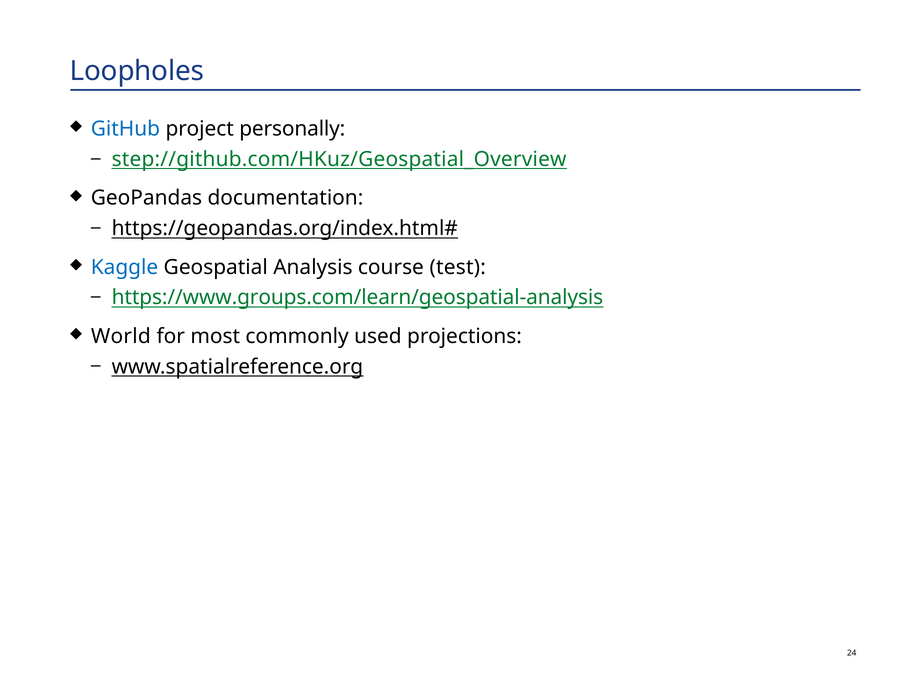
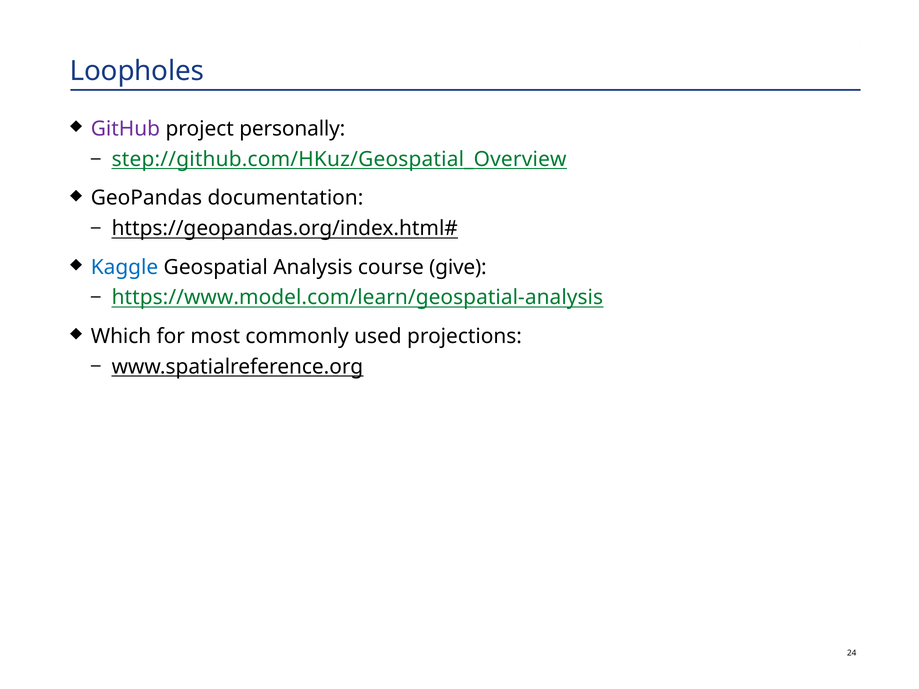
GitHub colour: blue -> purple
test: test -> give
https://www.groups.com/learn/geospatial-analysis: https://www.groups.com/learn/geospatial-analysis -> https://www.model.com/learn/geospatial-analysis
World: World -> Which
